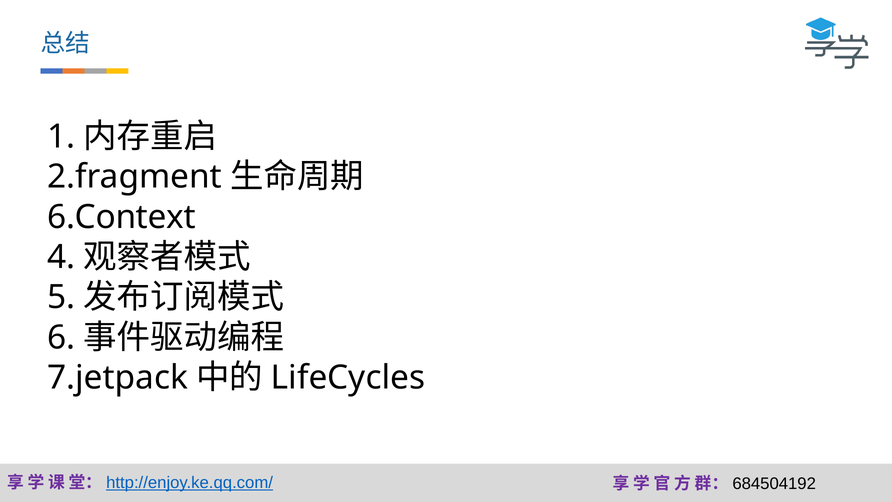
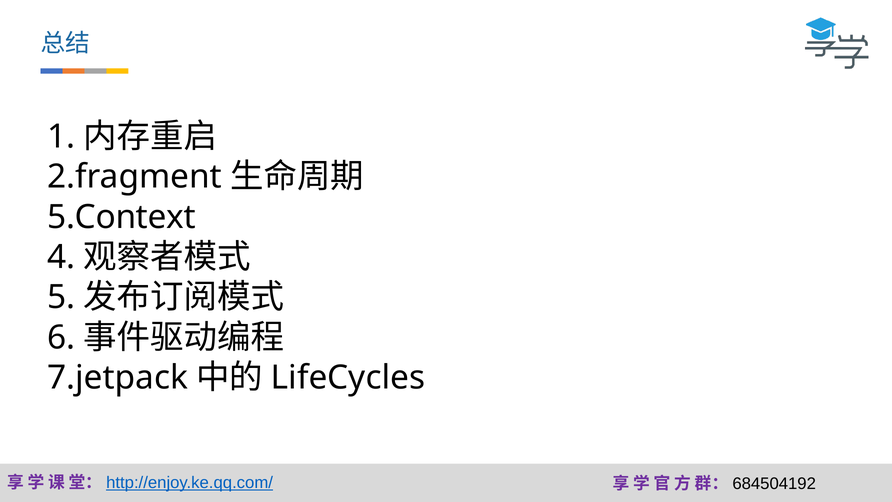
6.Context: 6.Context -> 5.Context
